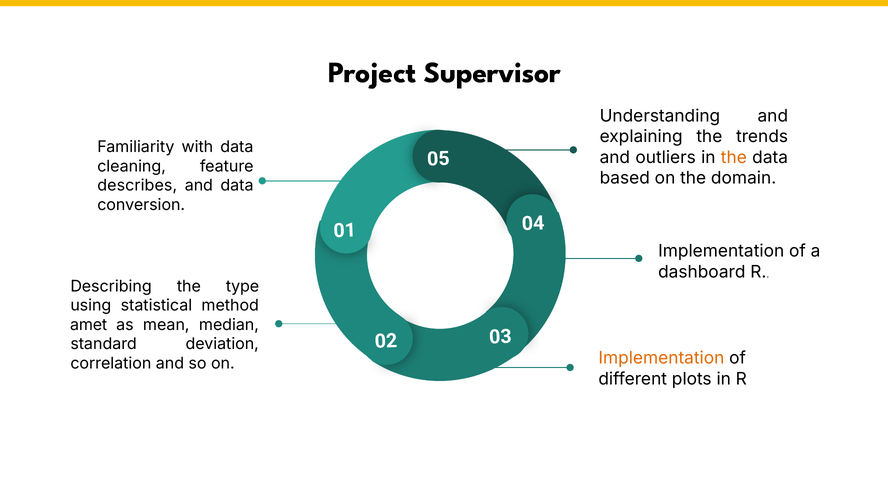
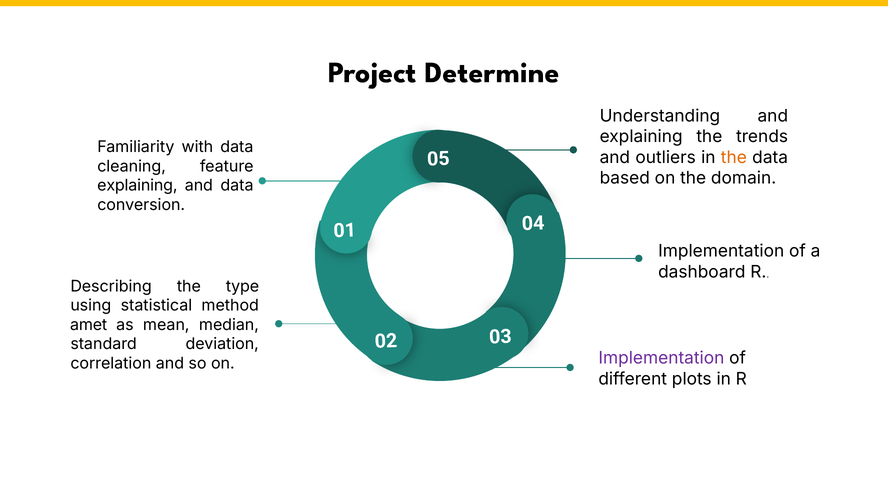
Supervisor: Supervisor -> Determine
describes at (137, 186): describes -> explaining
Implementation at (661, 359) colour: orange -> purple
